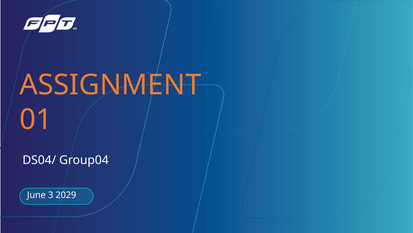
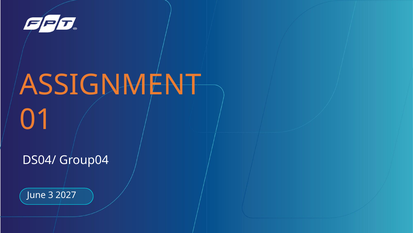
2029: 2029 -> 2027
